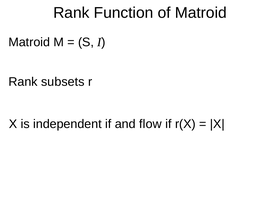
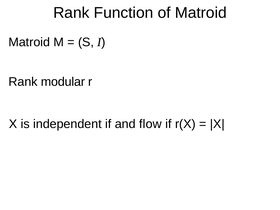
subsets: subsets -> modular
